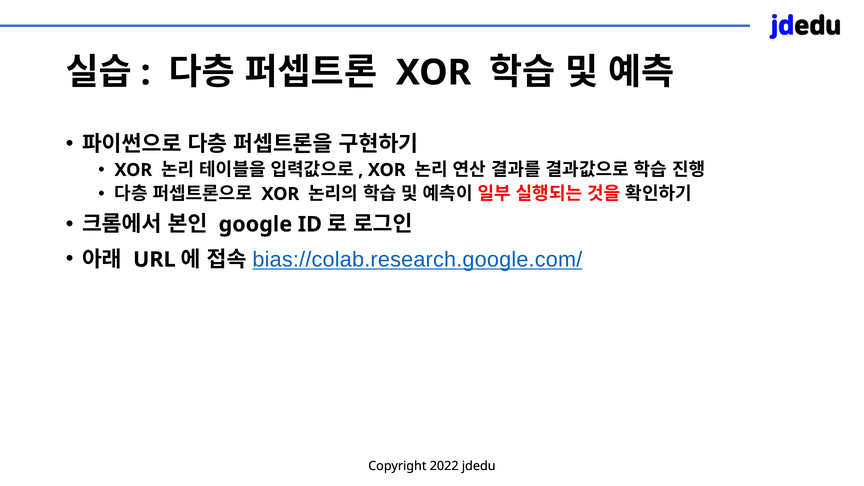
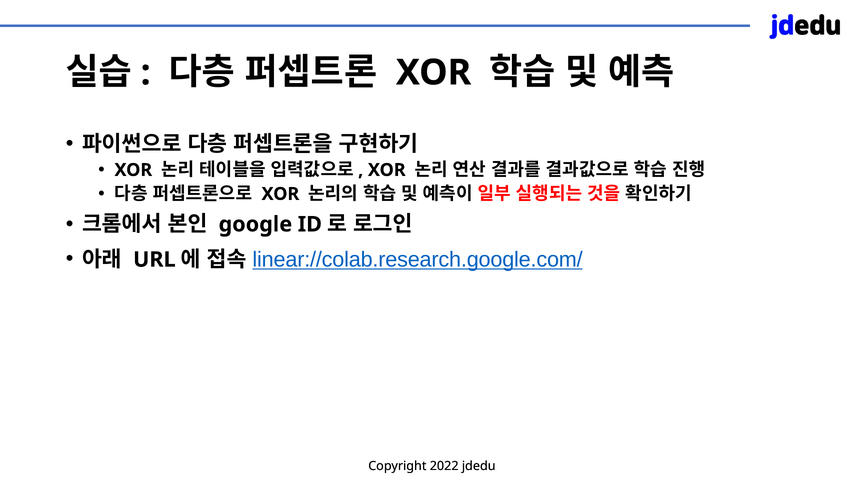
bias://colab.research.google.com/: bias://colab.research.google.com/ -> linear://colab.research.google.com/
